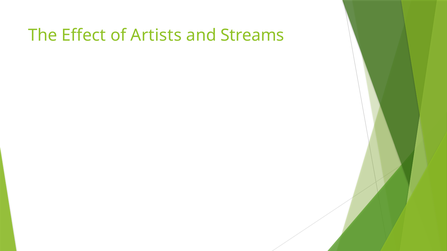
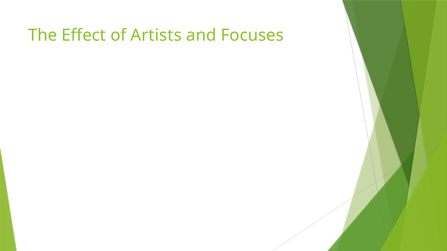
Streams: Streams -> Focuses
